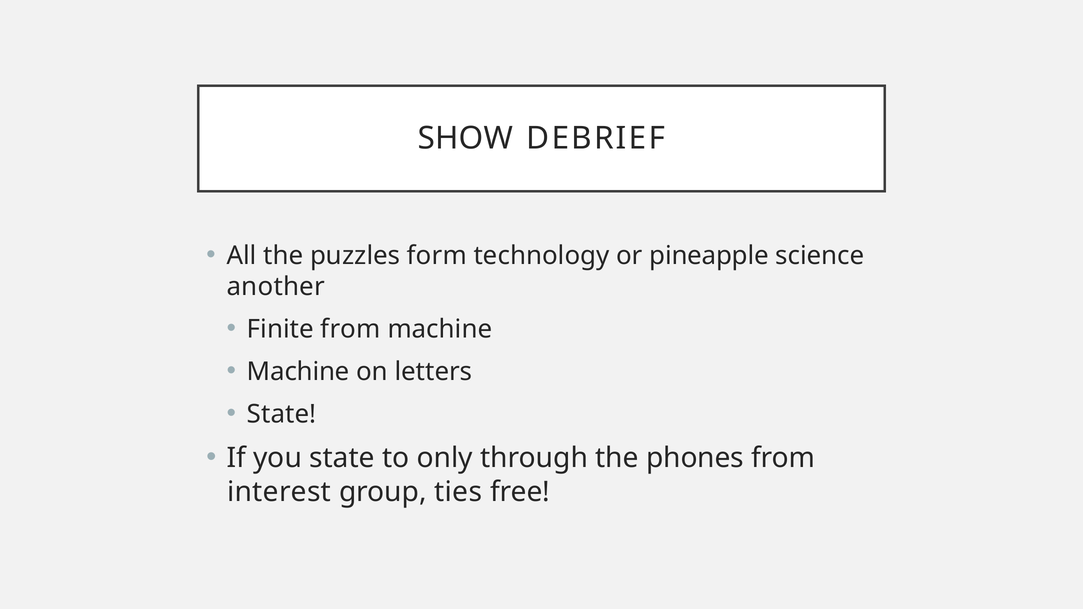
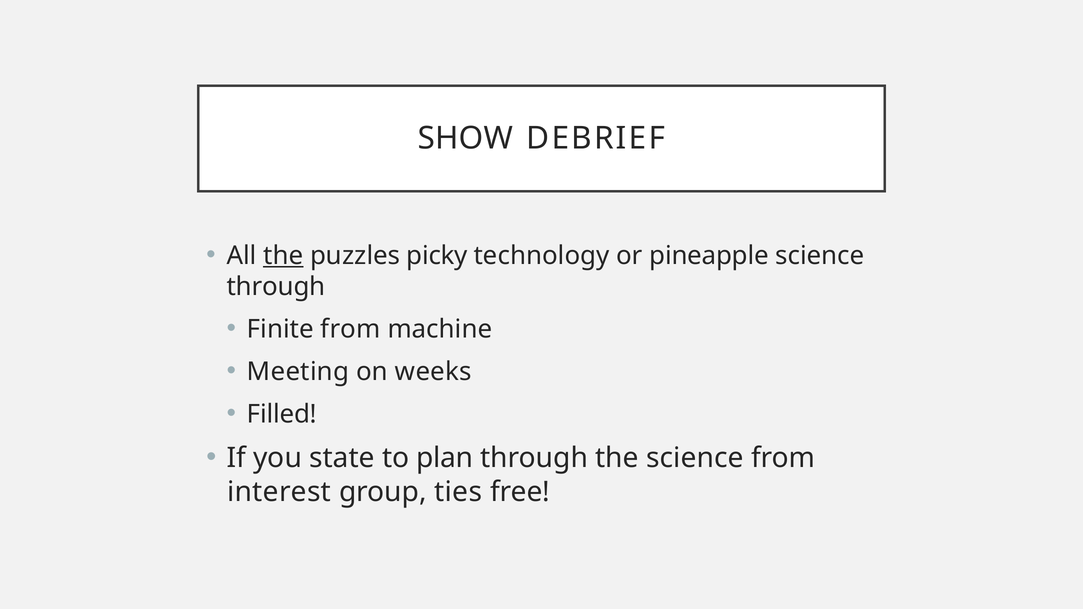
the at (283, 256) underline: none -> present
form: form -> picky
another at (276, 287): another -> through
Machine at (298, 372): Machine -> Meeting
letters: letters -> weeks
State at (282, 414): State -> Filled
only: only -> plan
the phones: phones -> science
